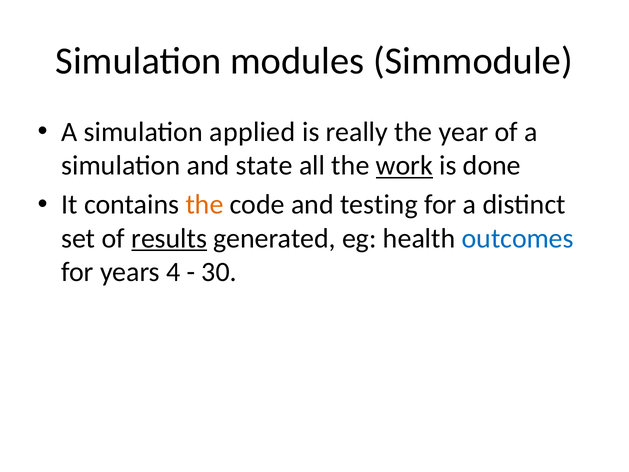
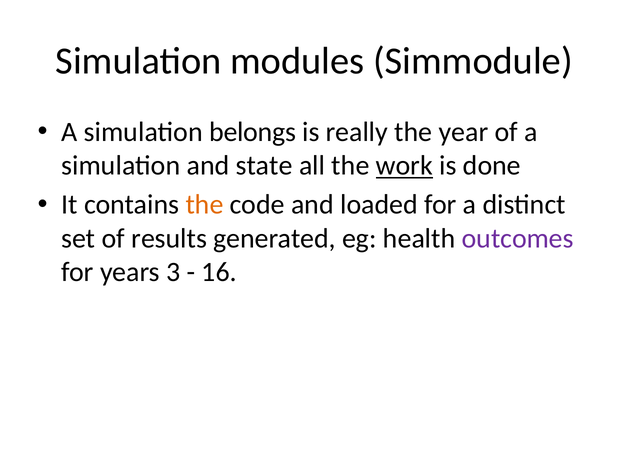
applied: applied -> belongs
testing: testing -> loaded
results underline: present -> none
outcomes colour: blue -> purple
4: 4 -> 3
30: 30 -> 16
